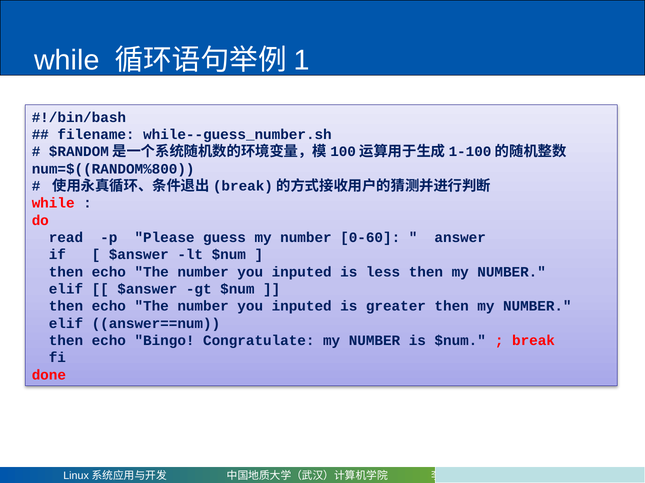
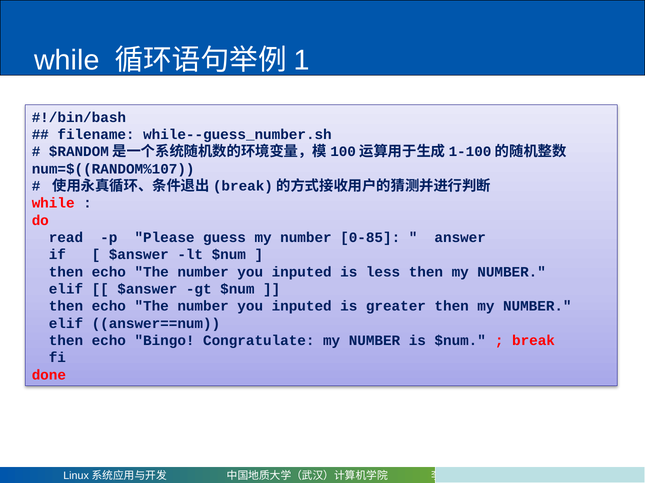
num=$((RANDOM%800: num=$((RANDOM%800 -> num=$((RANDOM%107
0-60: 0-60 -> 0-85
